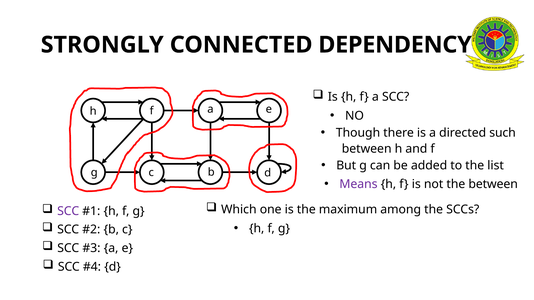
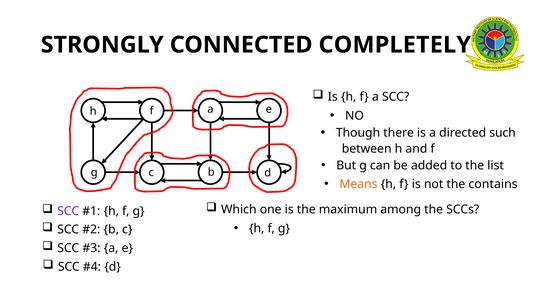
DEPENDENCY: DEPENDENCY -> COMPLETELY
Means colour: purple -> orange
the between: between -> contains
